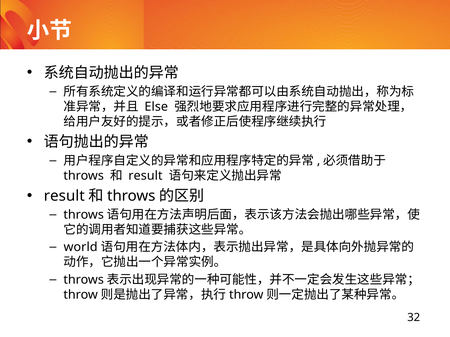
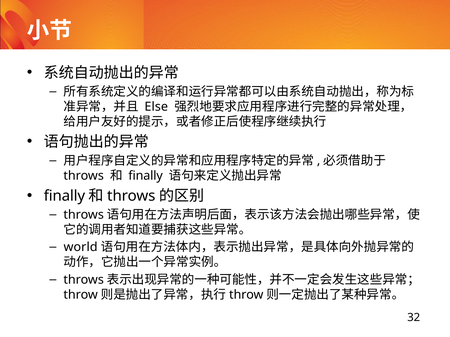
result at (145, 176): result -> finally
result at (64, 196): result -> finally
